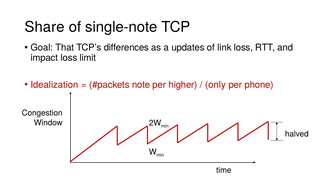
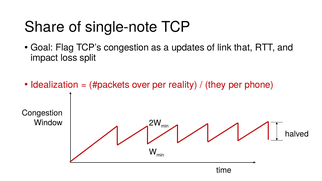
That: That -> Flag
TCP’s differences: differences -> congestion
link loss: loss -> that
limit: limit -> split
note: note -> over
higher: higher -> reality
only: only -> they
